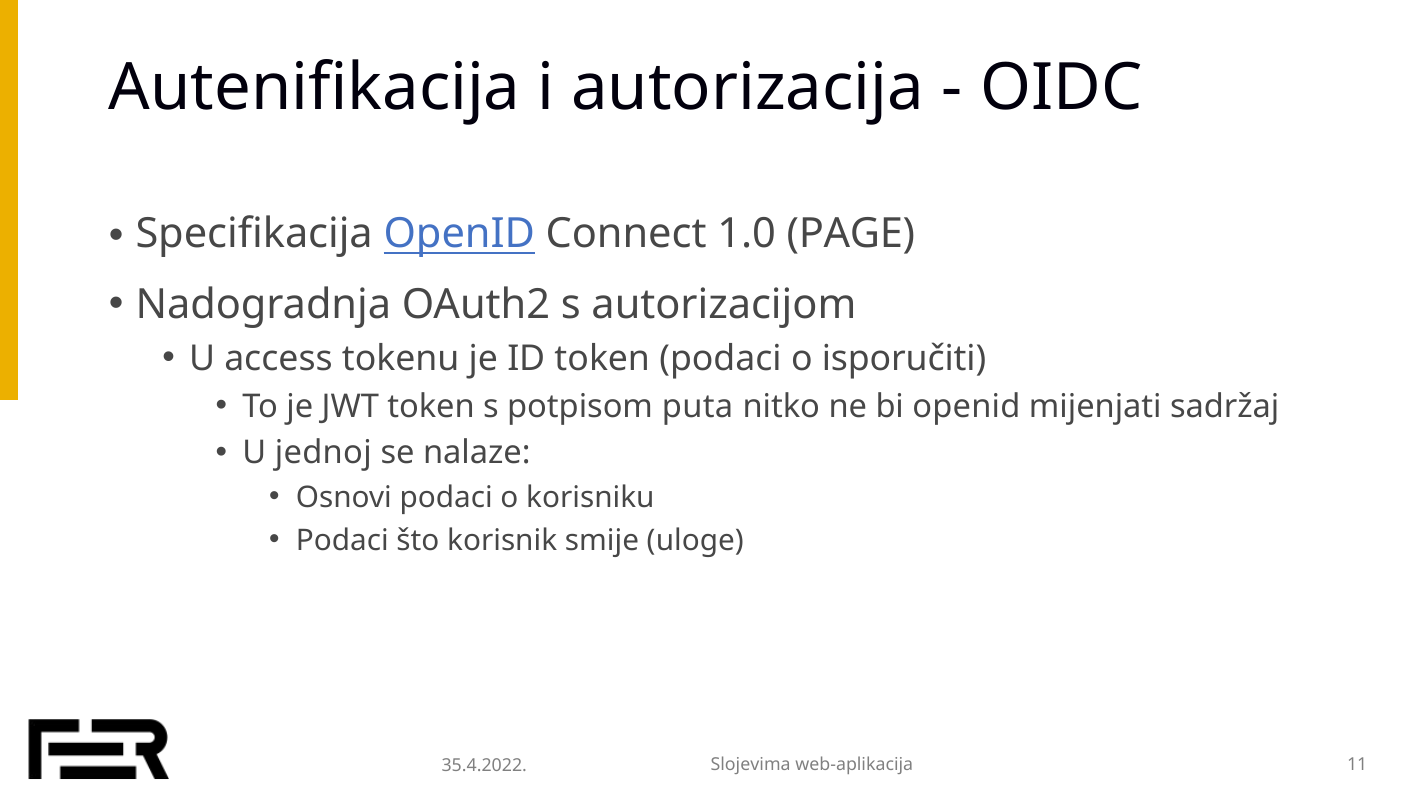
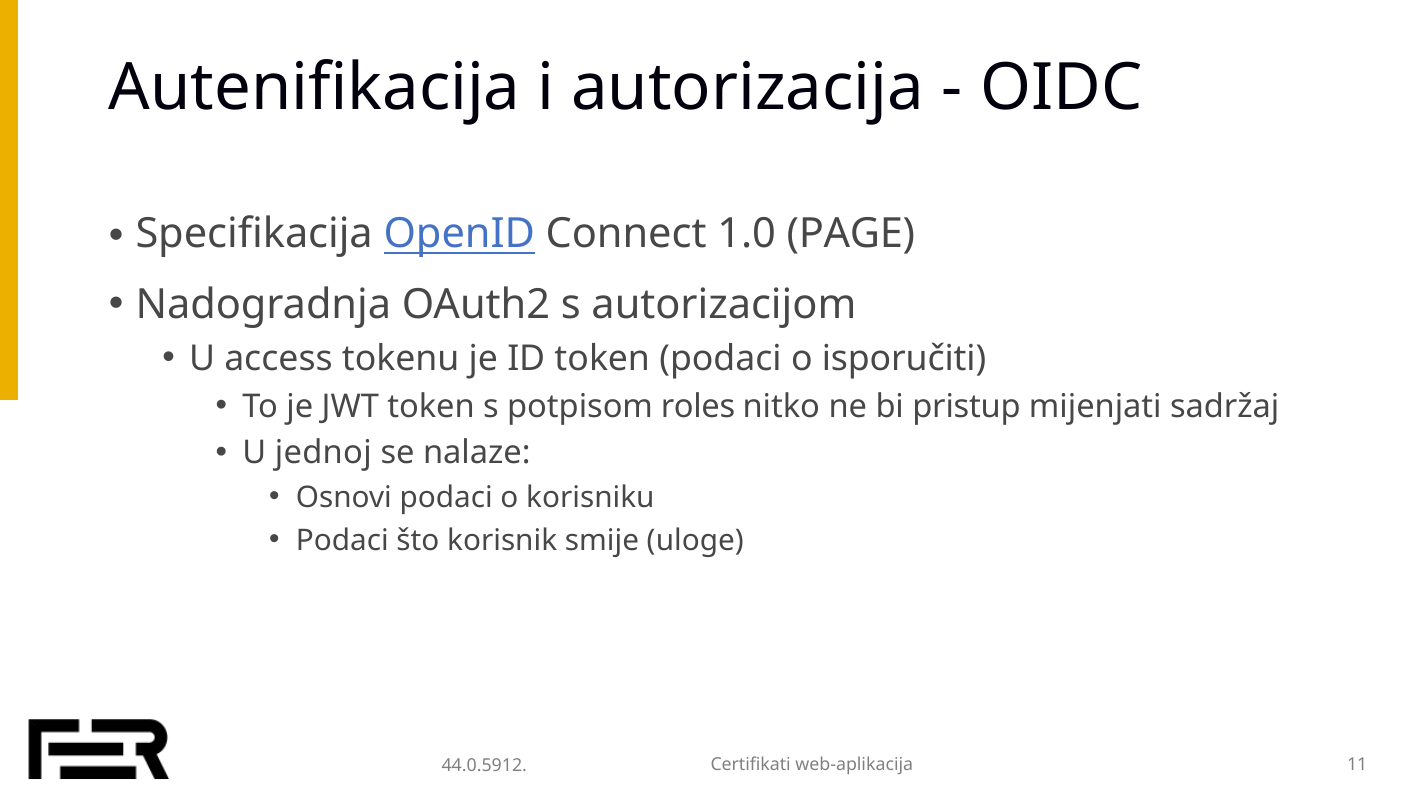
puta: puta -> roles
bi openid: openid -> pristup
Slojevima: Slojevima -> Certifikati
35.4.2022: 35.4.2022 -> 44.0.5912
